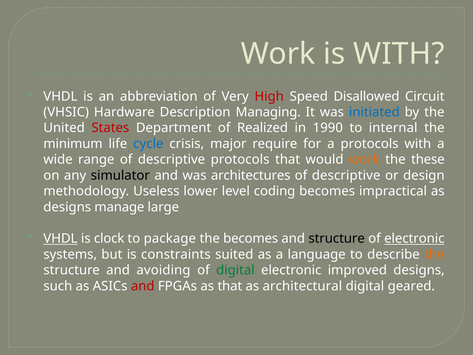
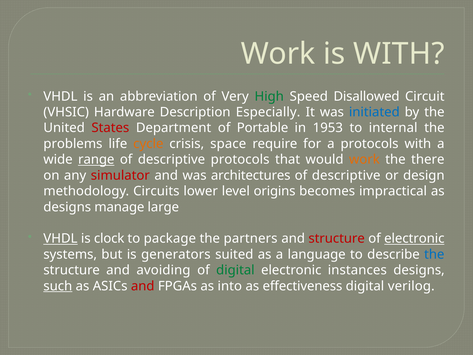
High colour: red -> green
Managing: Managing -> Especially
Realized: Realized -> Portable
1990: 1990 -> 1953
minimum: minimum -> problems
cycle colour: blue -> orange
major: major -> space
range underline: none -> present
these: these -> there
simulator colour: black -> red
Useless: Useless -> Circuits
coding: coding -> origins
the becomes: becomes -> partners
structure at (337, 238) colour: black -> red
constraints: constraints -> generators
the at (434, 254) colour: orange -> blue
improved: improved -> instances
such underline: none -> present
as that: that -> into
architectural: architectural -> effectiveness
geared: geared -> verilog
